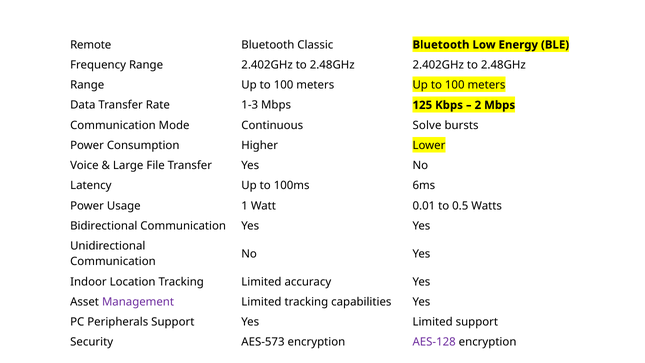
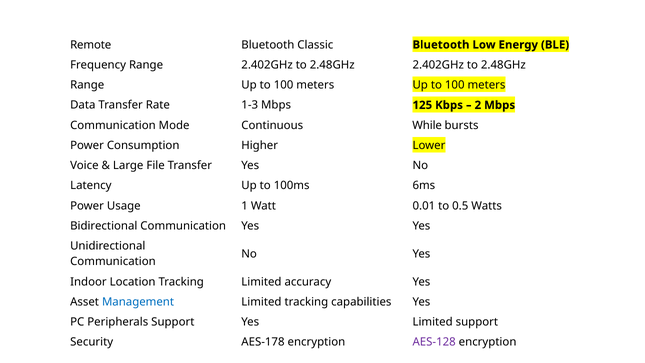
Solve: Solve -> While
Management colour: purple -> blue
AES-573: AES-573 -> AES-178
